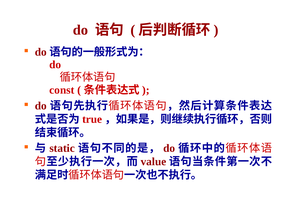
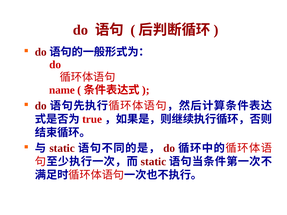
const: const -> name
value at (153, 162): value -> static
